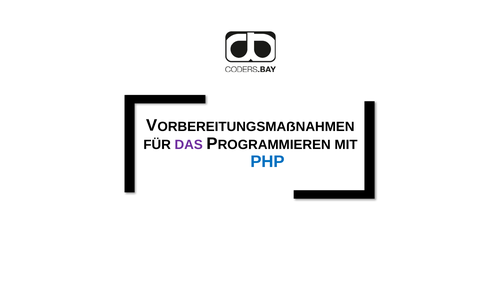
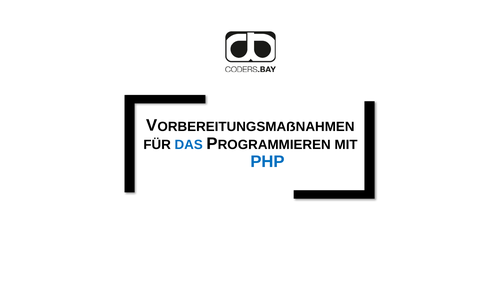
DAS colour: purple -> blue
